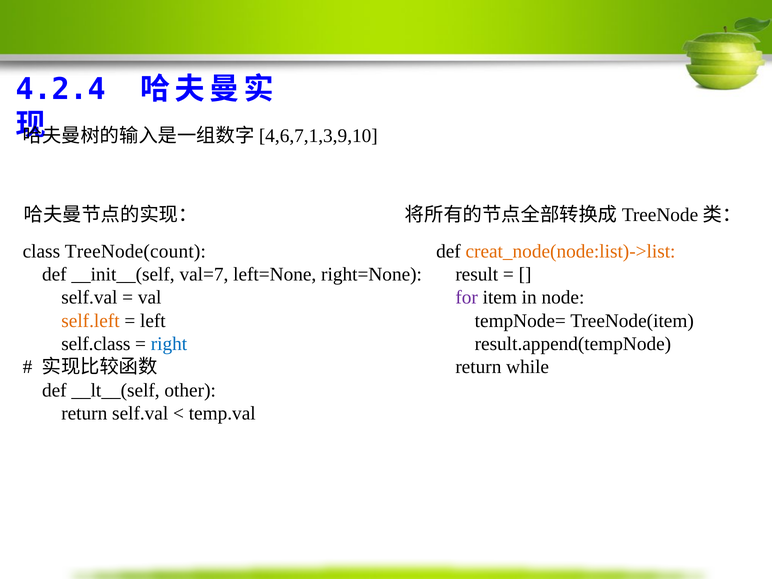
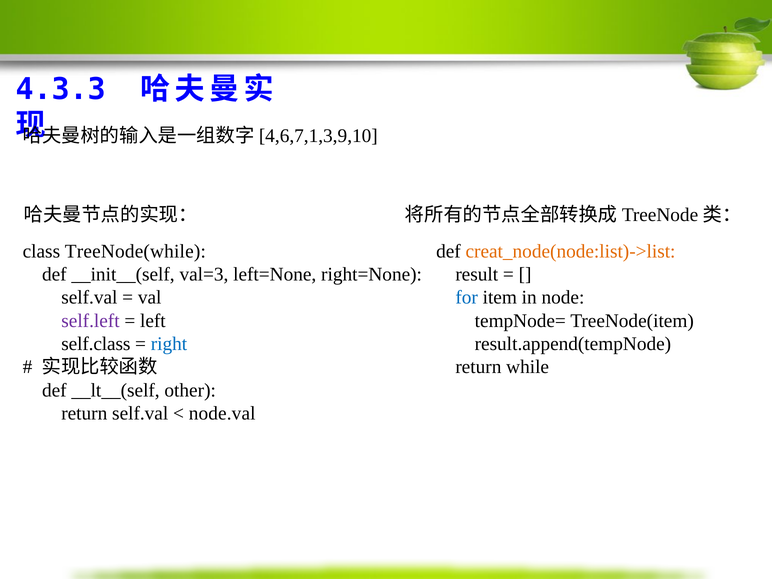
4.2.4: 4.2.4 -> 4.3.3
TreeNode(count: TreeNode(count -> TreeNode(while
val=7: val=7 -> val=3
for colour: purple -> blue
self.left colour: orange -> purple
temp.val: temp.val -> node.val
